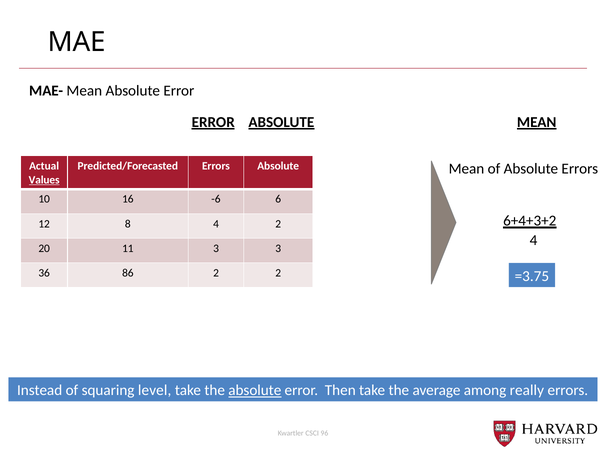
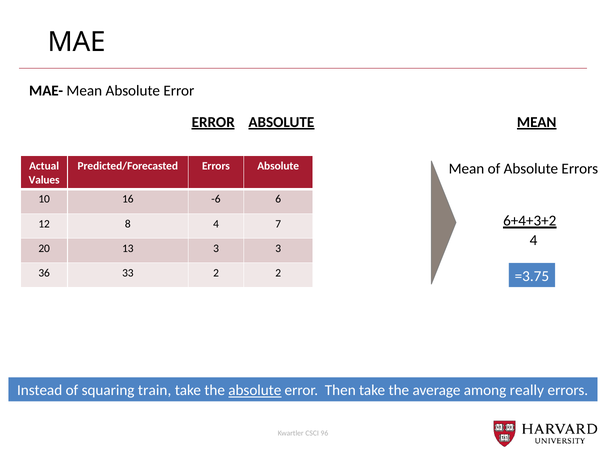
Values underline: present -> none
4 2: 2 -> 7
11: 11 -> 13
86: 86 -> 33
level: level -> train
